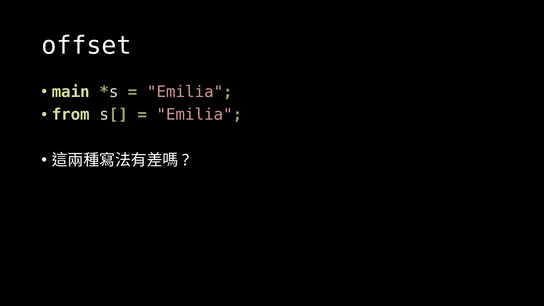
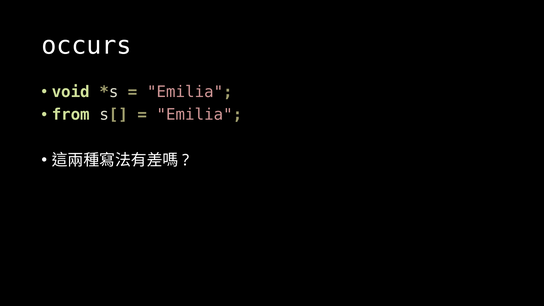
offset: offset -> occurs
main: main -> void
